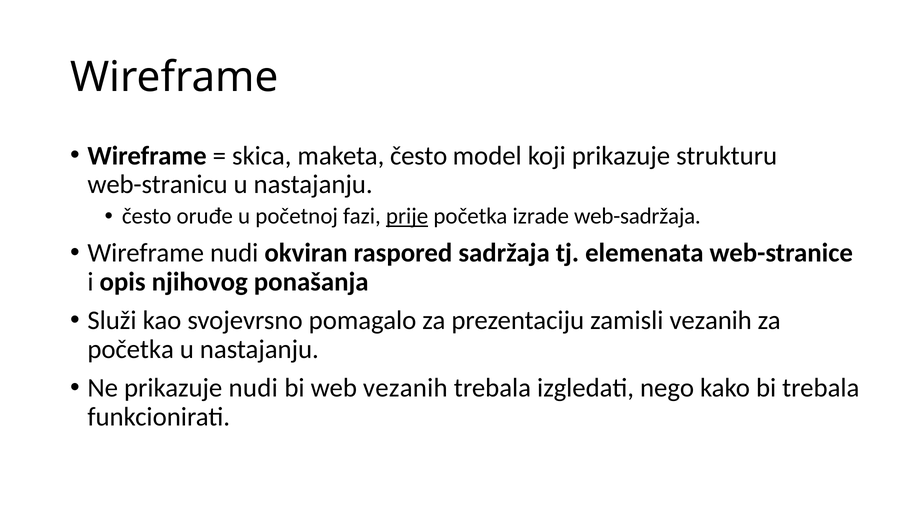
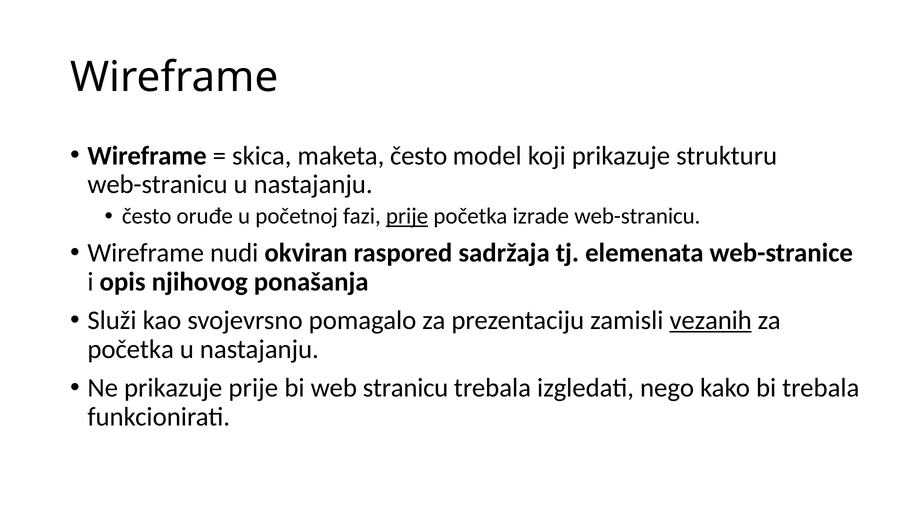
izrade web-sadržaja: web-sadržaja -> web-stranicu
vezanih at (711, 320) underline: none -> present
prikazuje nudi: nudi -> prije
web vezanih: vezanih -> stranicu
